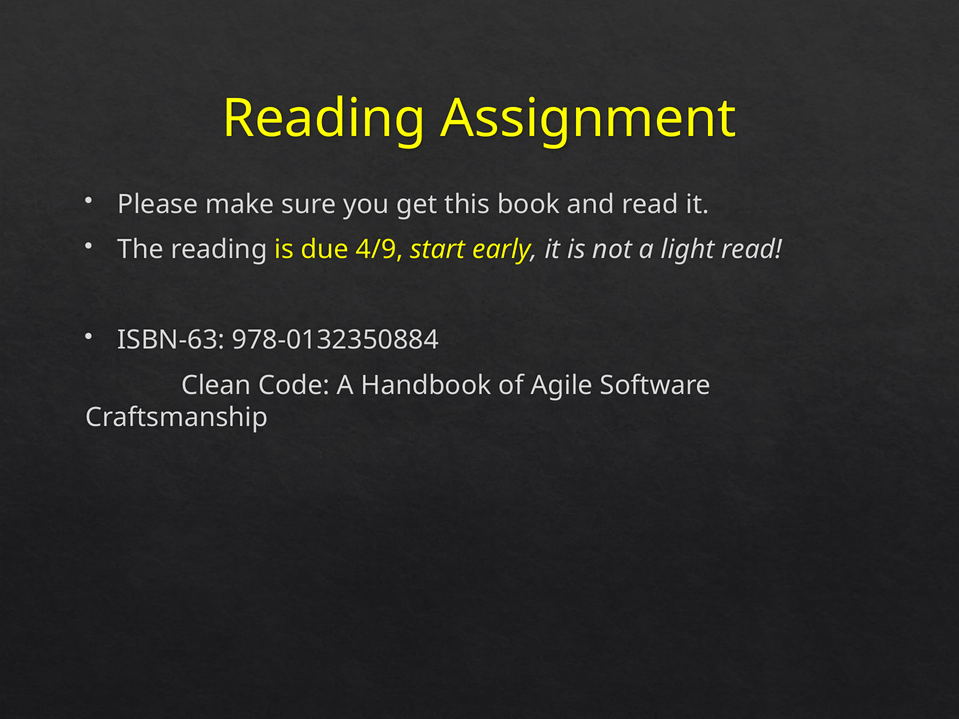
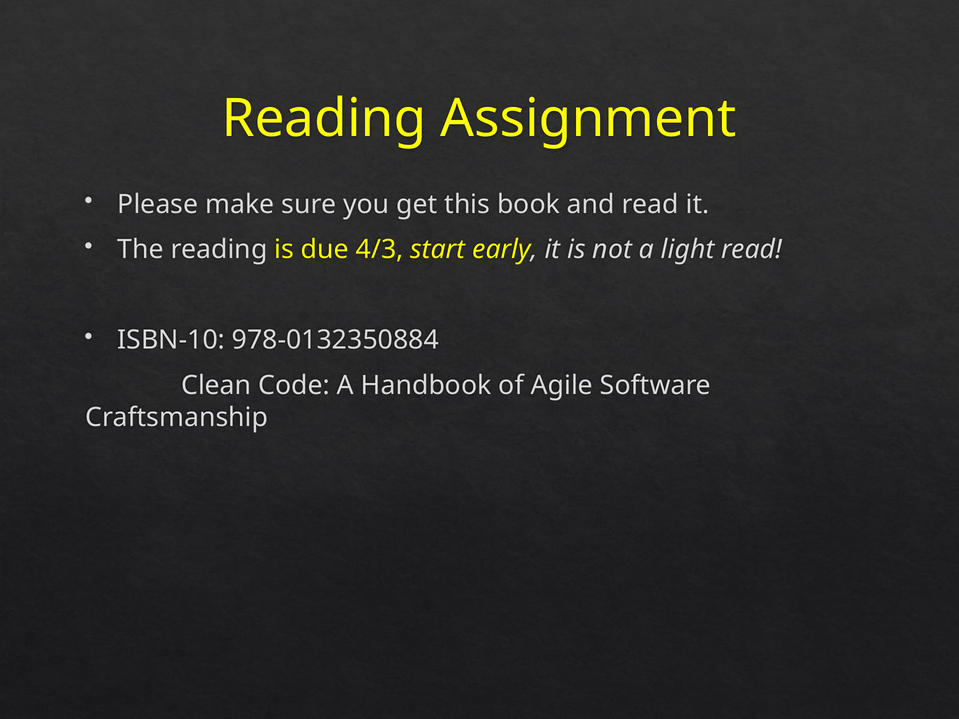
4/9: 4/9 -> 4/3
ISBN-63: ISBN-63 -> ISBN-10
